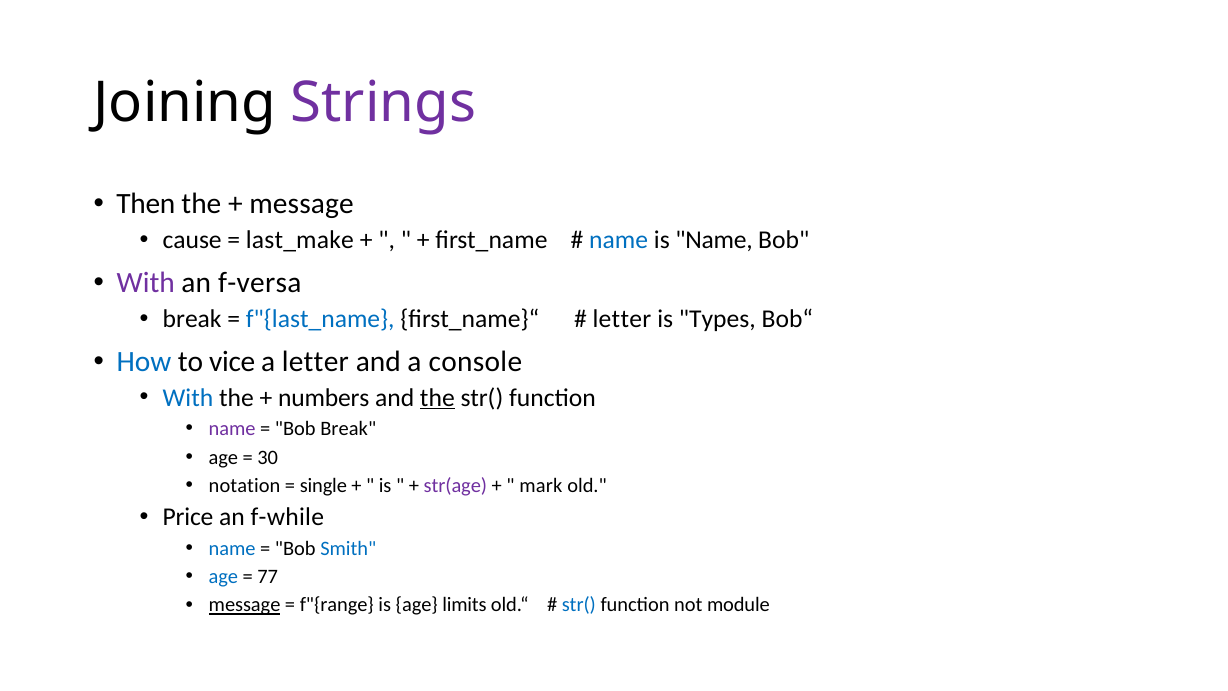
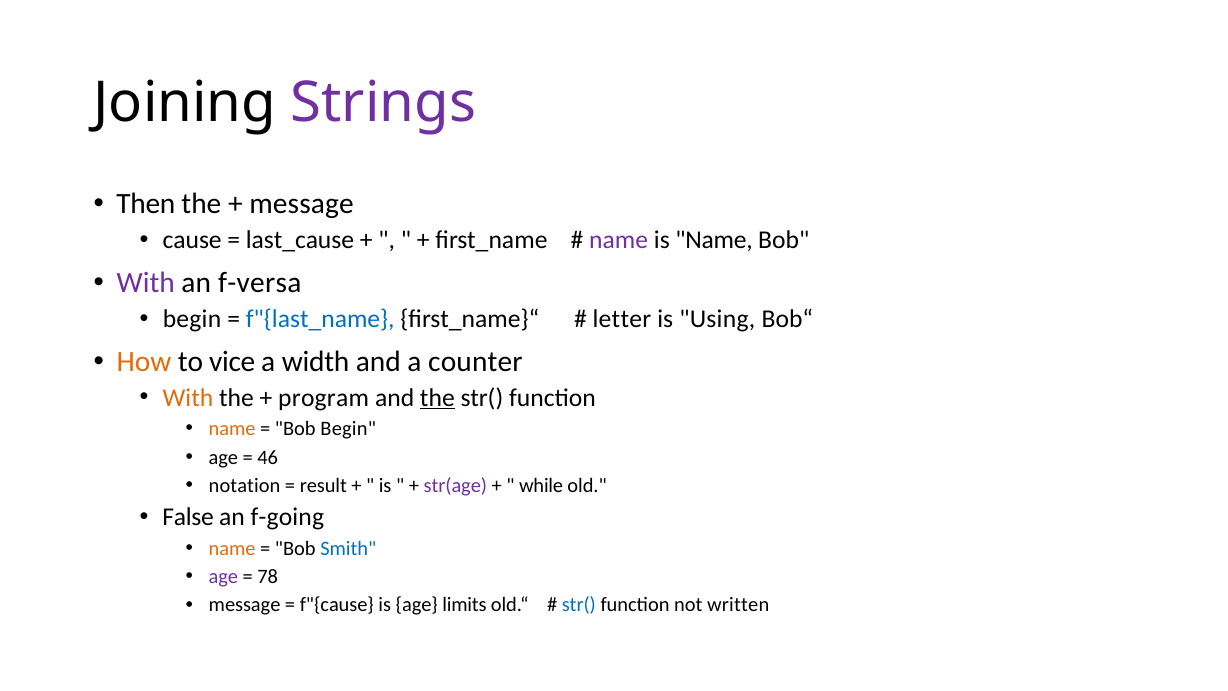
last_make: last_make -> last_cause
name at (619, 240) colour: blue -> purple
break at (192, 319): break -> begin
Types: Types -> Using
How colour: blue -> orange
a letter: letter -> width
console: console -> counter
With at (188, 397) colour: blue -> orange
numbers: numbers -> program
name at (232, 429) colour: purple -> orange
Bob Break: Break -> Begin
30: 30 -> 46
single: single -> result
mark: mark -> while
Price: Price -> False
f-while: f-while -> f-going
name at (232, 548) colour: blue -> orange
age at (223, 577) colour: blue -> purple
77: 77 -> 78
message at (245, 605) underline: present -> none
f"{range: f"{range -> f"{cause
module: module -> written
